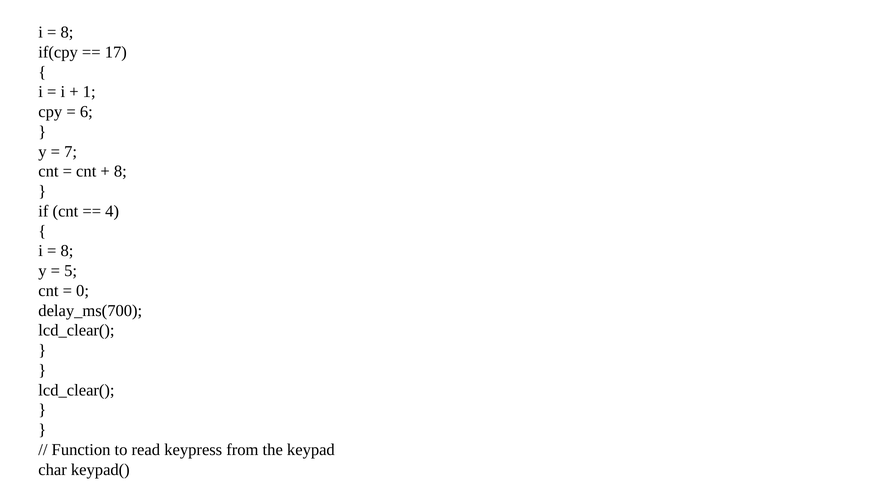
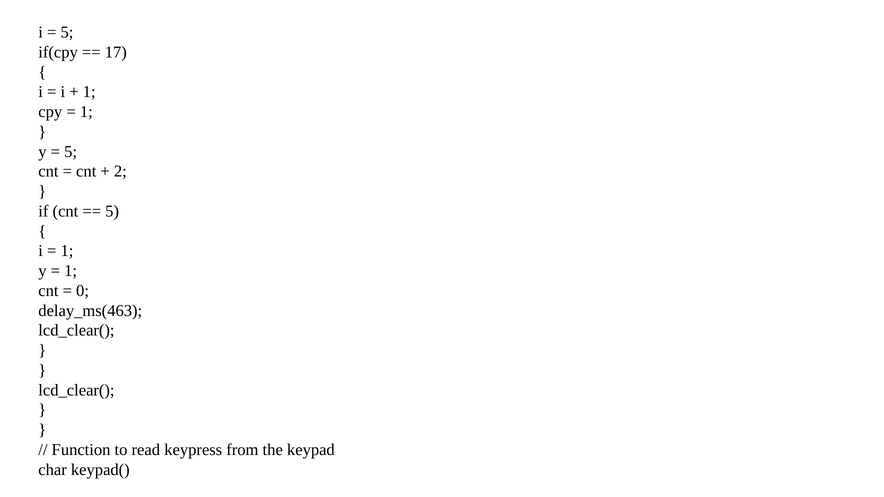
8 at (67, 32): 8 -> 5
6 at (86, 112): 6 -> 1
7 at (71, 152): 7 -> 5
8 at (120, 172): 8 -> 2
4 at (112, 211): 4 -> 5
8 at (67, 251): 8 -> 1
5 at (71, 271): 5 -> 1
delay_ms(700: delay_ms(700 -> delay_ms(463
